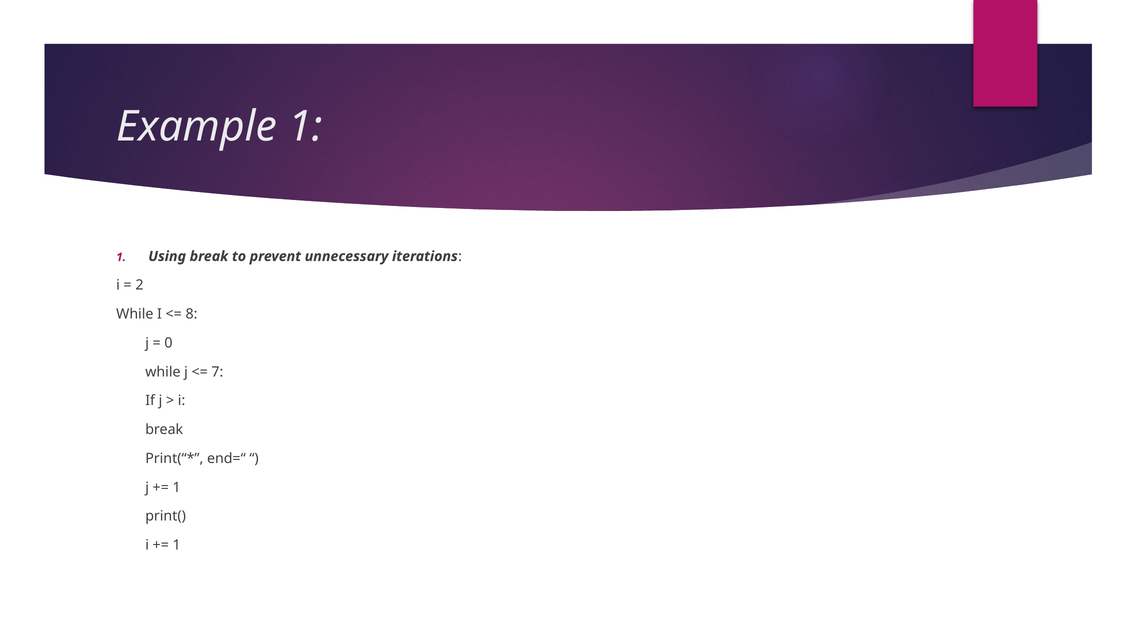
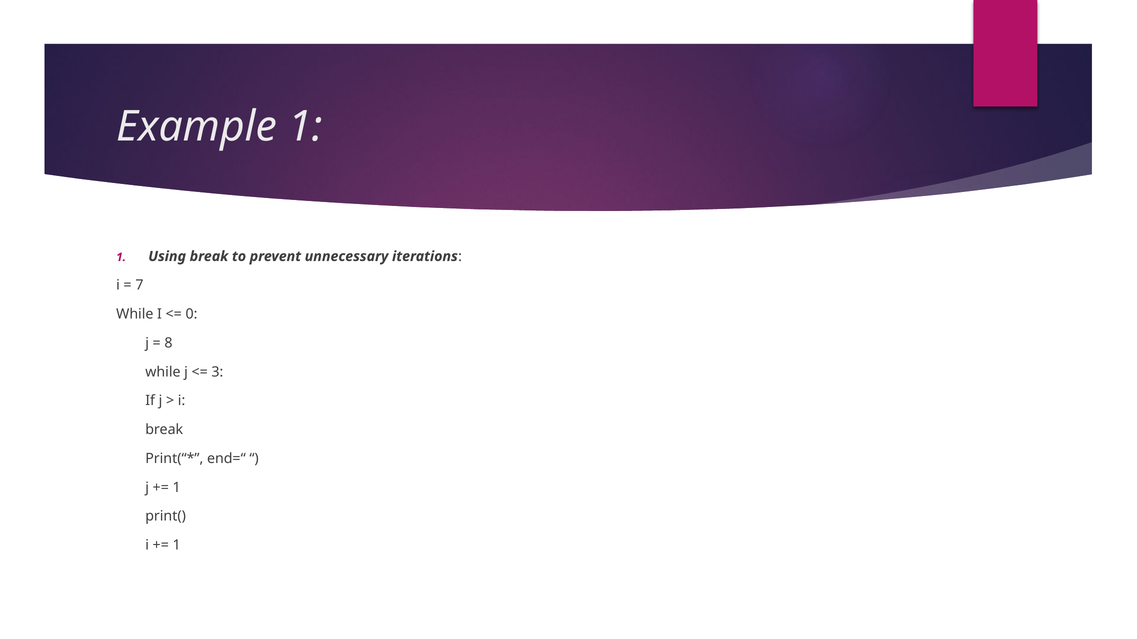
2: 2 -> 7
8: 8 -> 0
0: 0 -> 8
7: 7 -> 3
